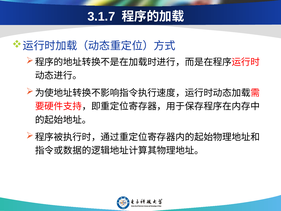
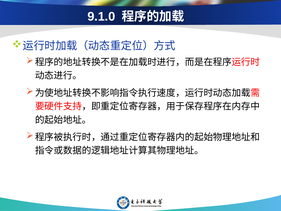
3.1.7: 3.1.7 -> 9.1.0
